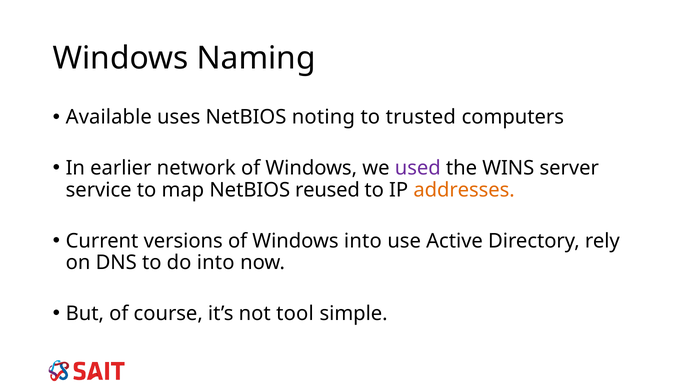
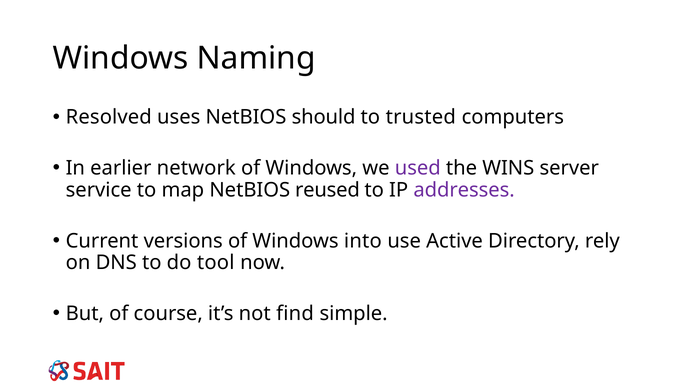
Available: Available -> Resolved
noting: noting -> should
addresses colour: orange -> purple
do into: into -> tool
tool: tool -> find
